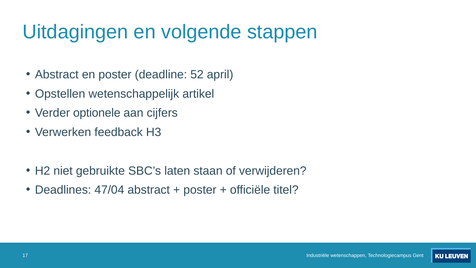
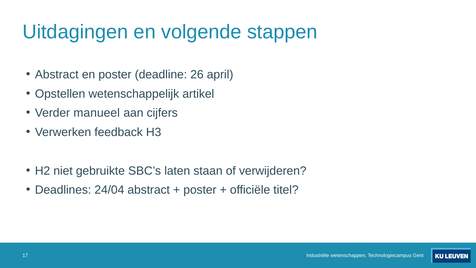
52: 52 -> 26
optionele: optionele -> manueel
47/04: 47/04 -> 24/04
